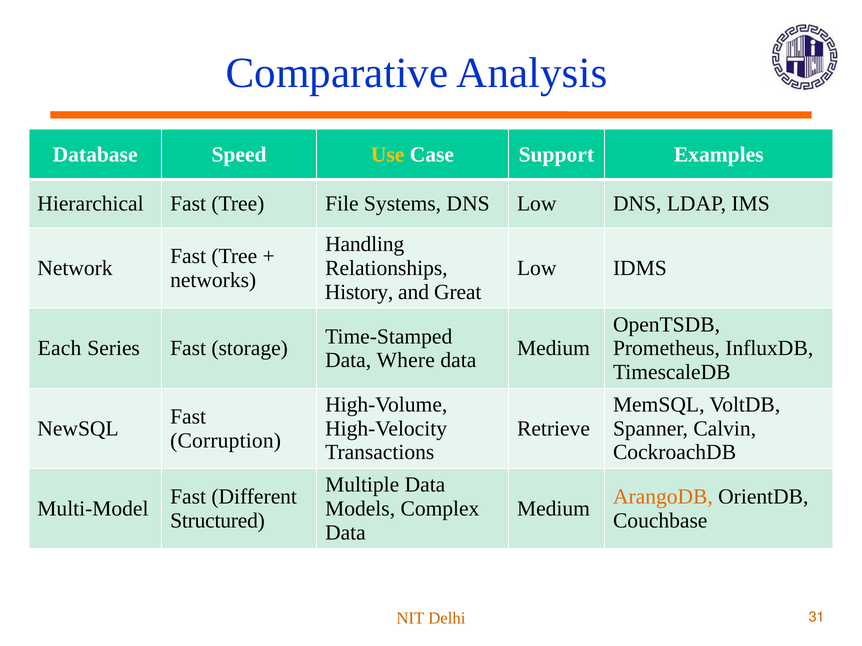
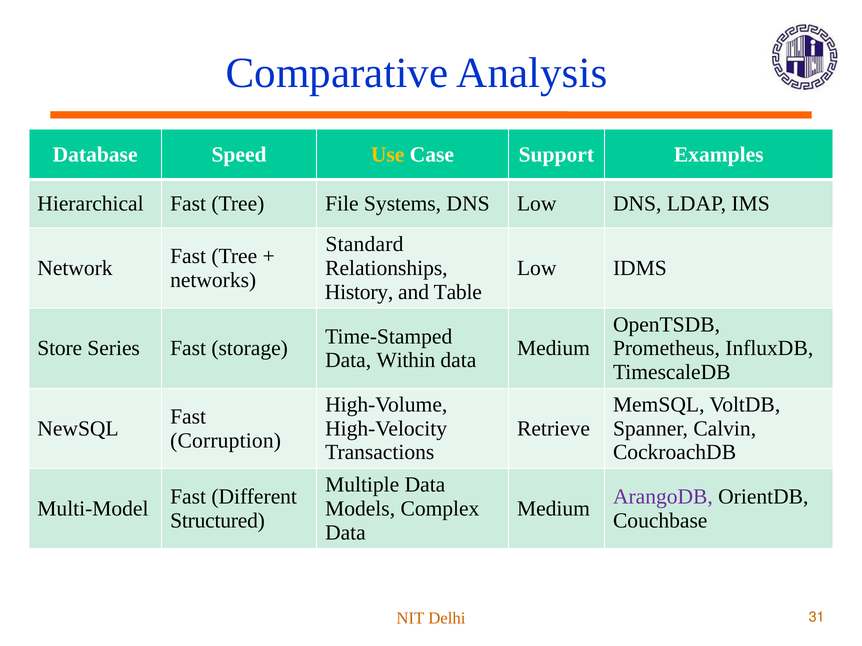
Handling: Handling -> Standard
Great: Great -> Table
Each: Each -> Store
Where: Where -> Within
ArangoDB colour: orange -> purple
